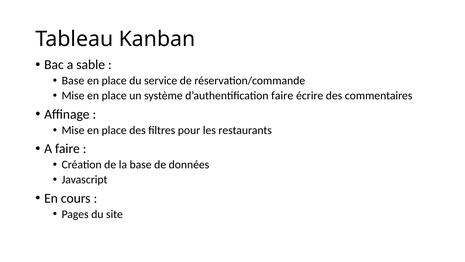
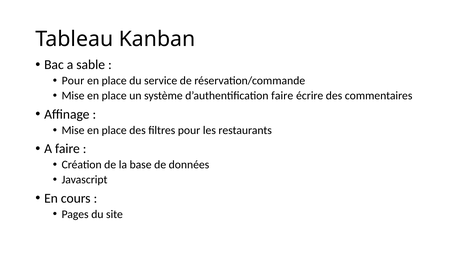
Base at (73, 81): Base -> Pour
